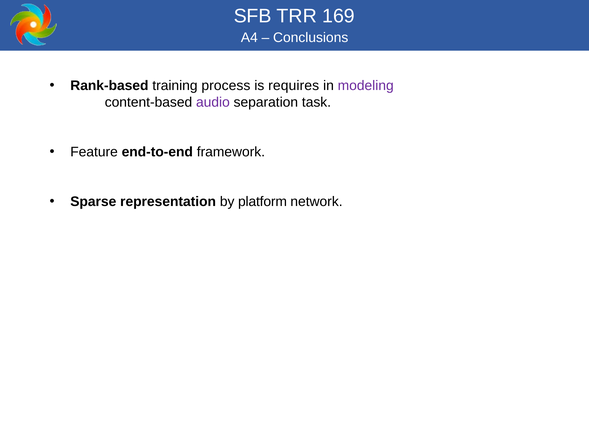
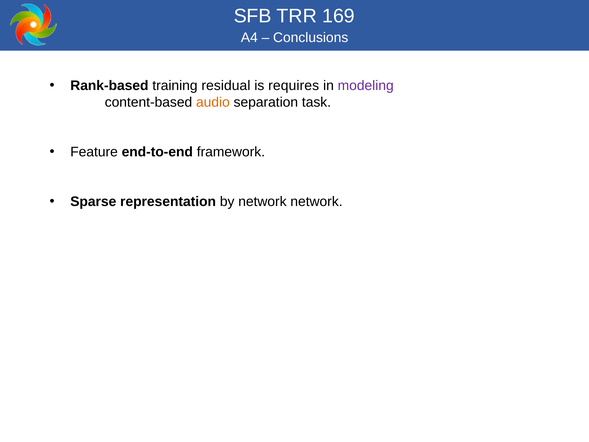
process: process -> residual
audio colour: purple -> orange
by platform: platform -> network
